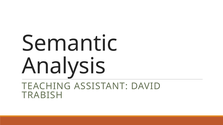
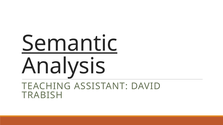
Semantic underline: none -> present
